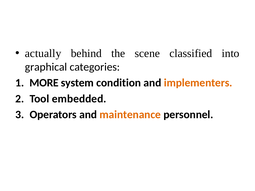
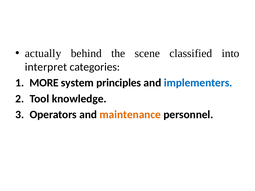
graphical: graphical -> interpret
condition: condition -> principles
implementers colour: orange -> blue
embedded: embedded -> knowledge
